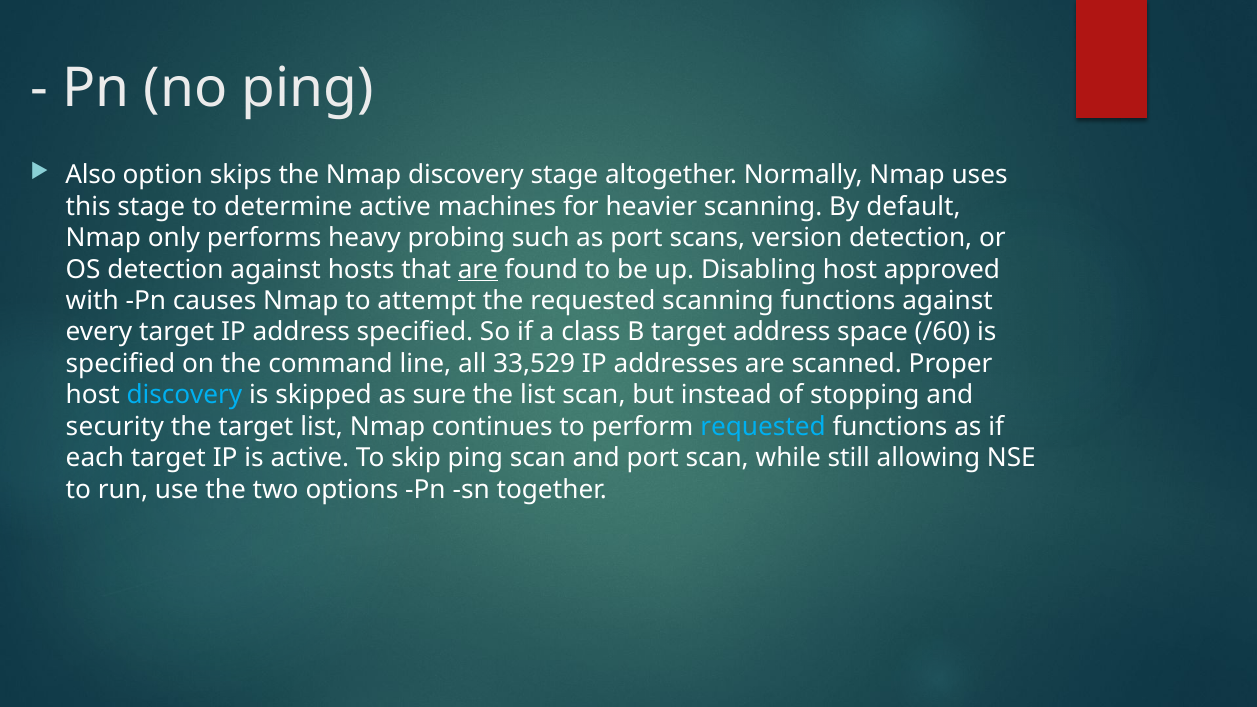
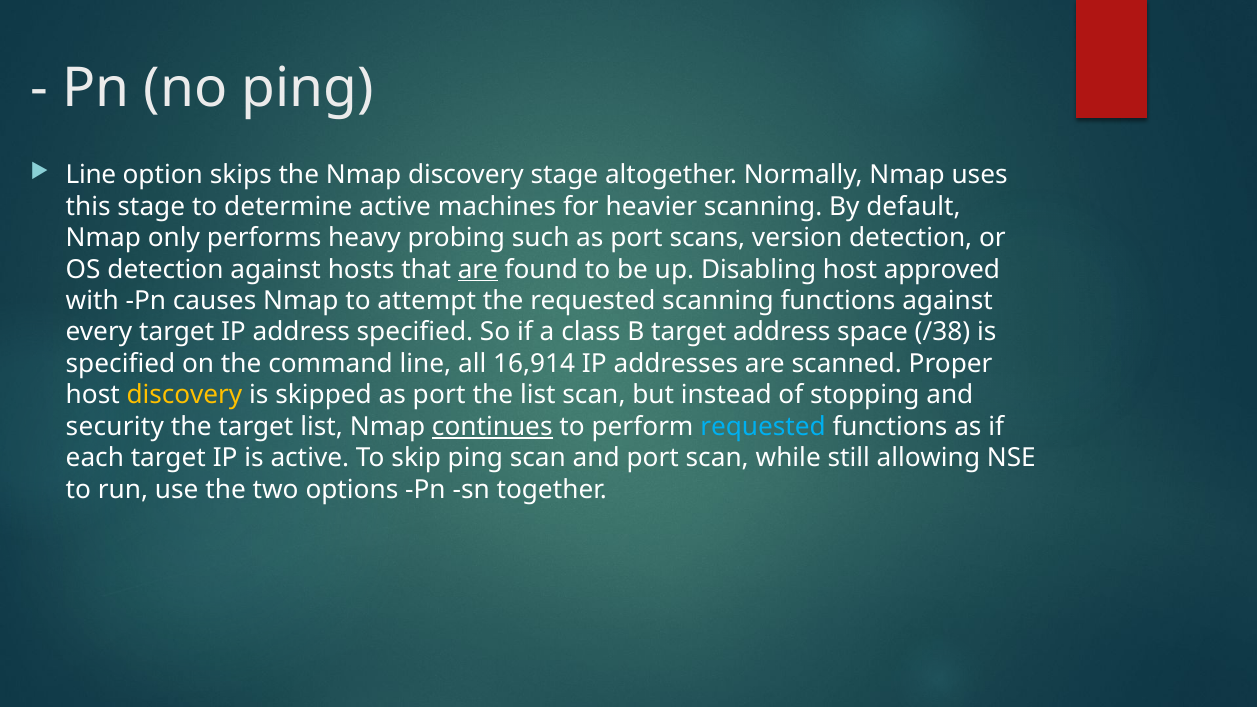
Also at (91, 175): Also -> Line
/60: /60 -> /38
33,529: 33,529 -> 16,914
discovery at (184, 395) colour: light blue -> yellow
skipped as sure: sure -> port
continues underline: none -> present
